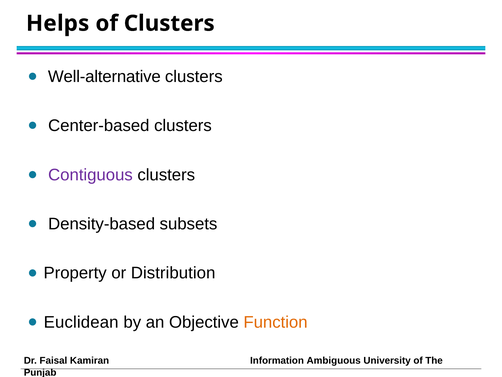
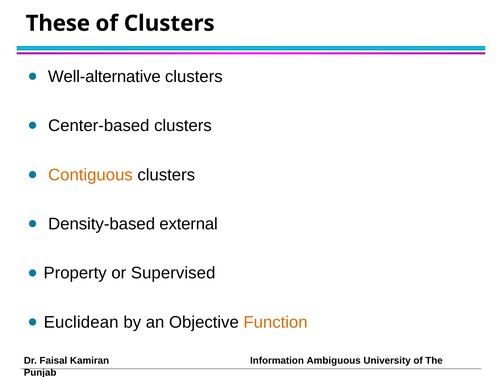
Helps: Helps -> These
Contiguous colour: purple -> orange
subsets: subsets -> external
Distribution: Distribution -> Supervised
